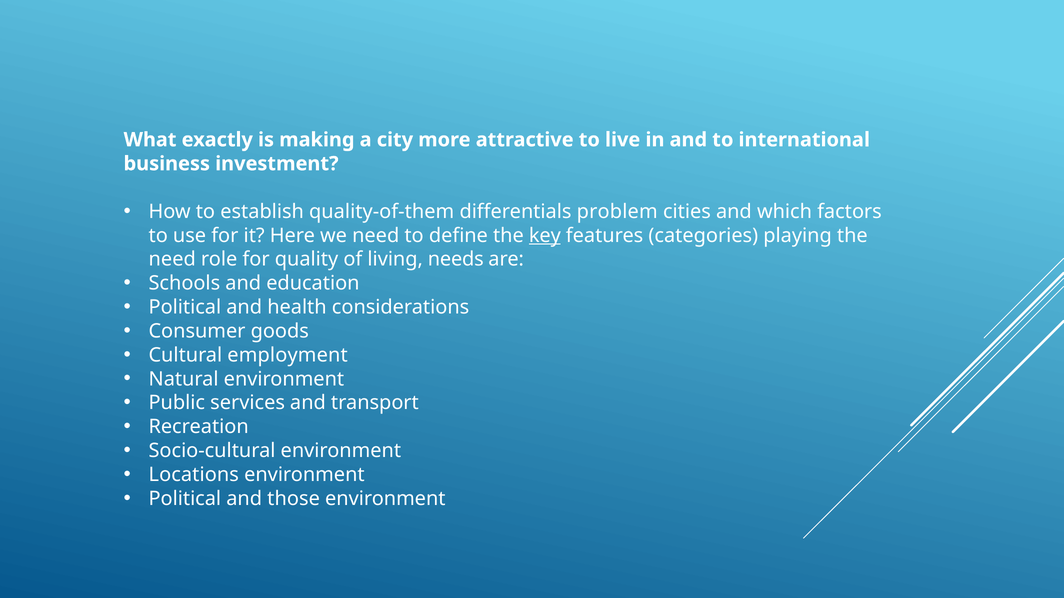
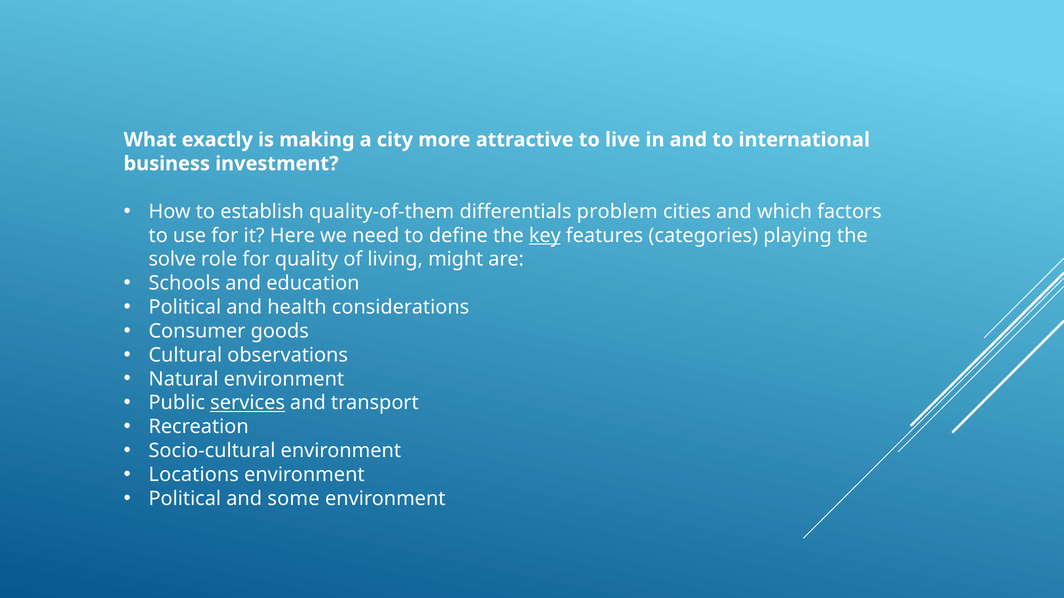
need at (172, 260): need -> solve
needs: needs -> might
employment: employment -> observations
services underline: none -> present
those: those -> some
